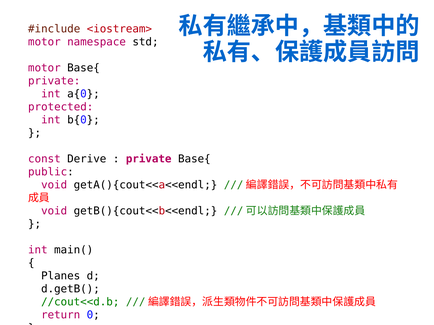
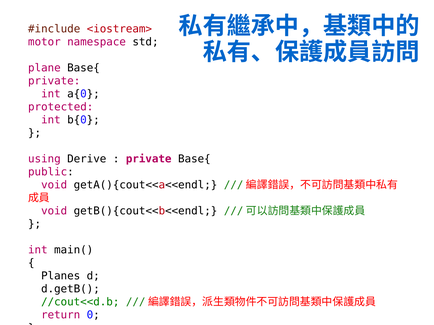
motor at (44, 68): motor -> plane
const: const -> using
